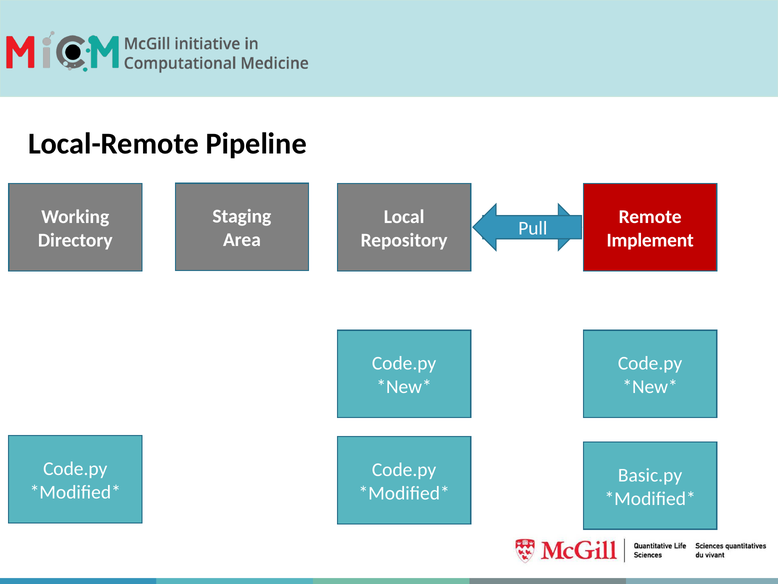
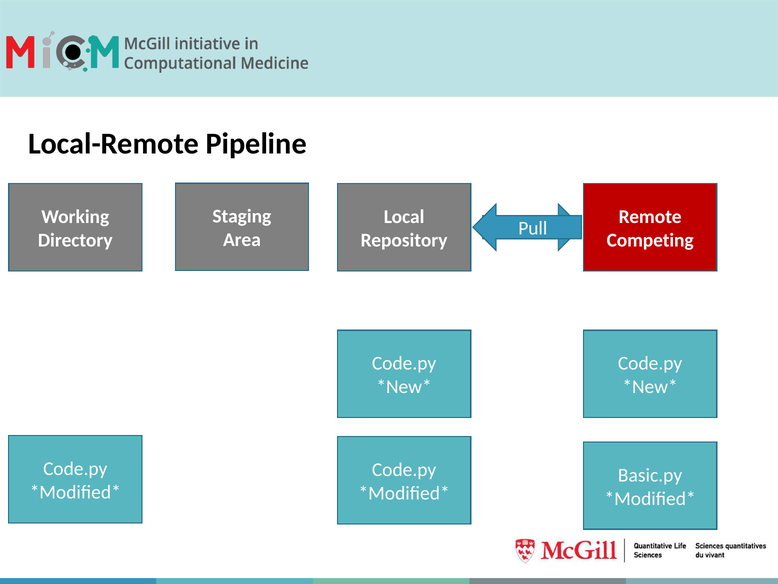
Implement: Implement -> Competing
